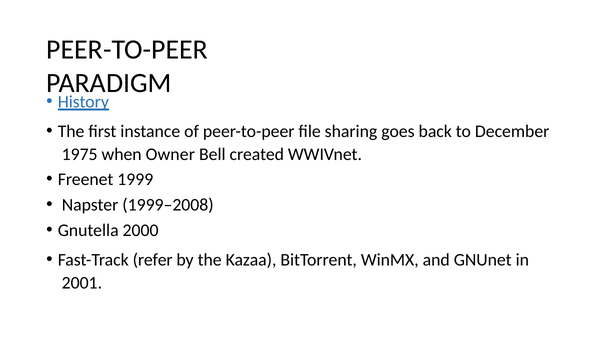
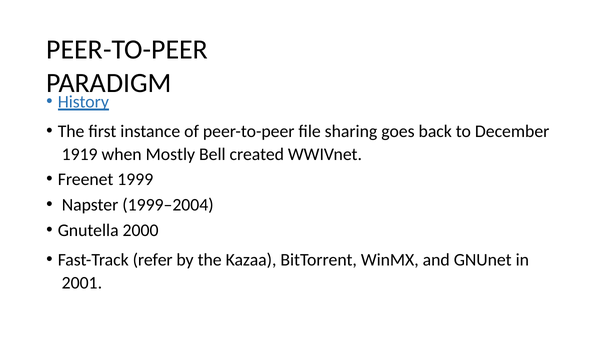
1975: 1975 -> 1919
Owner: Owner -> Mostly
1999–2008: 1999–2008 -> 1999–2004
